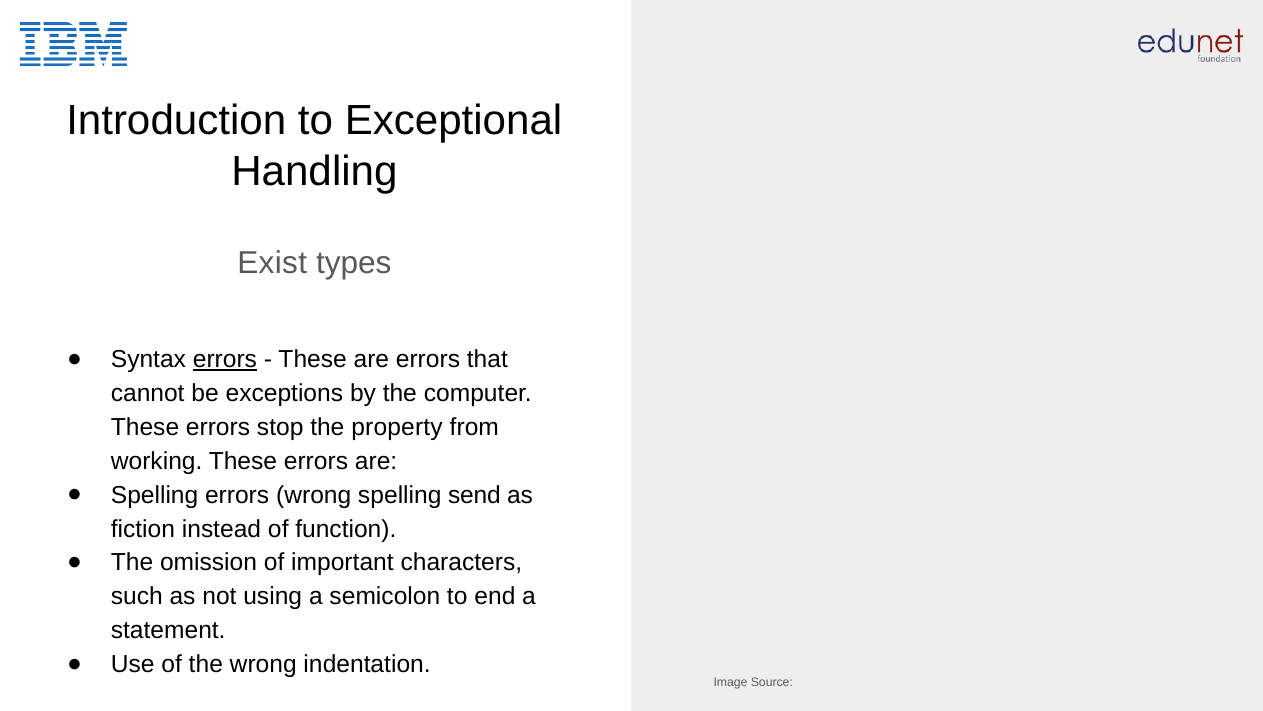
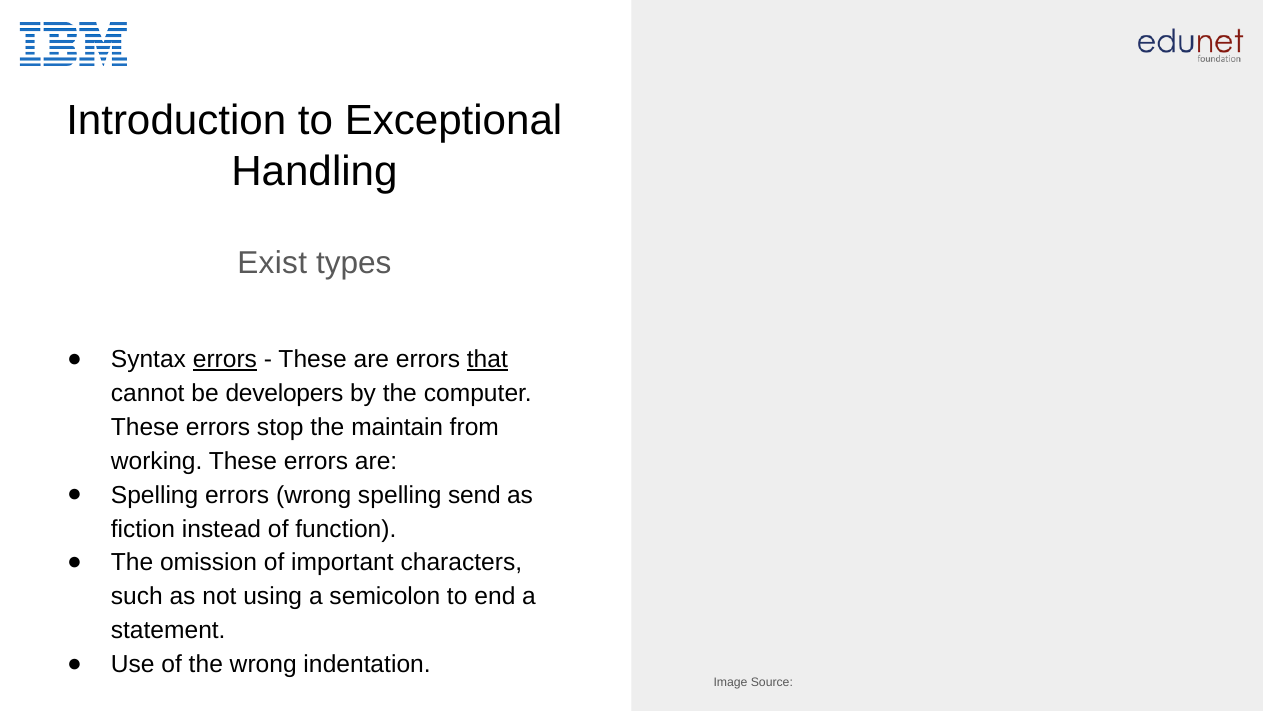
that underline: none -> present
exceptions: exceptions -> developers
property: property -> maintain
